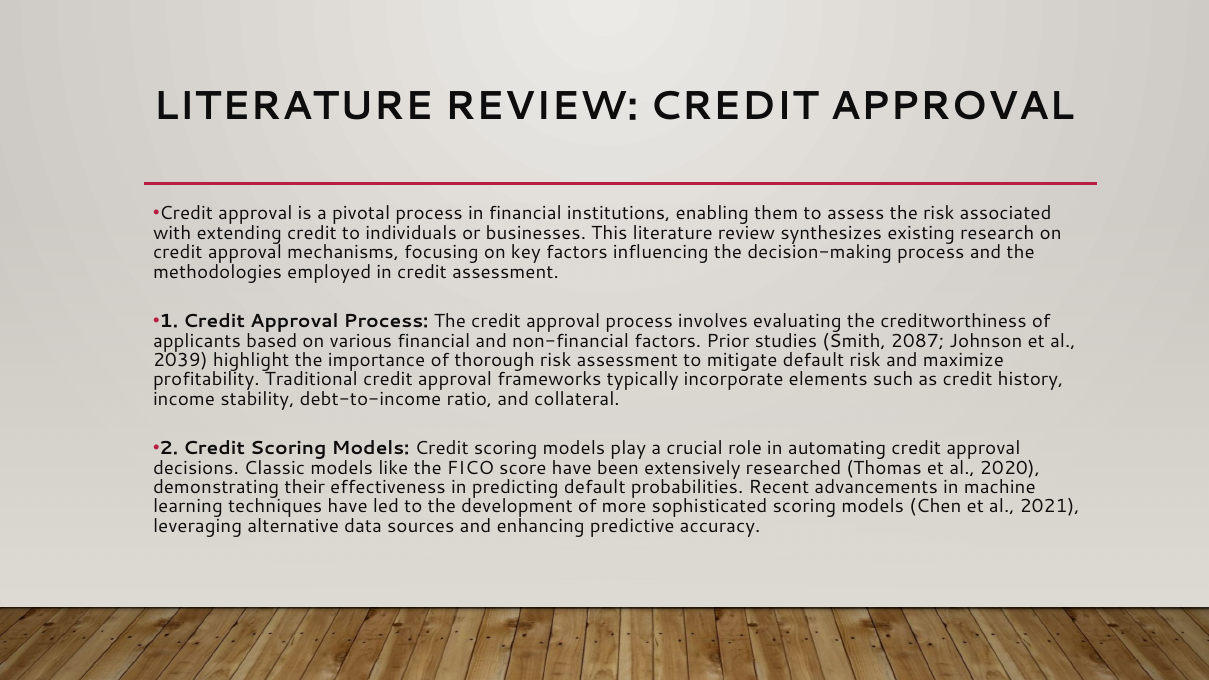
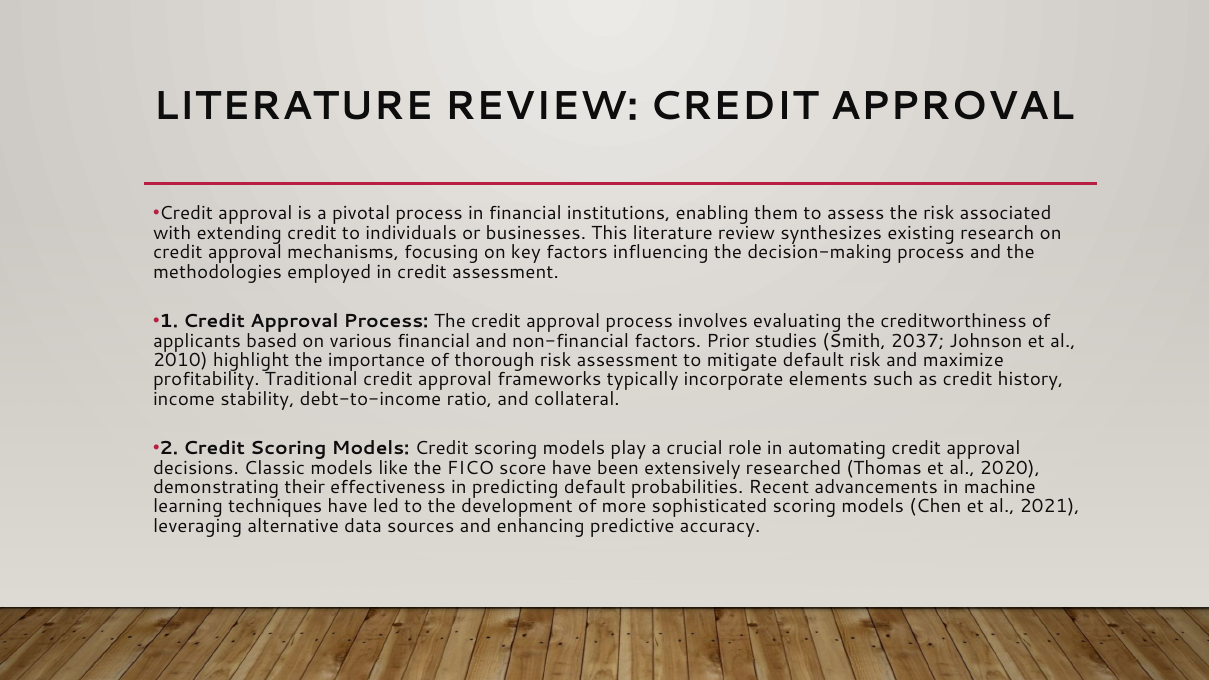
2087: 2087 -> 2037
2039: 2039 -> 2010
